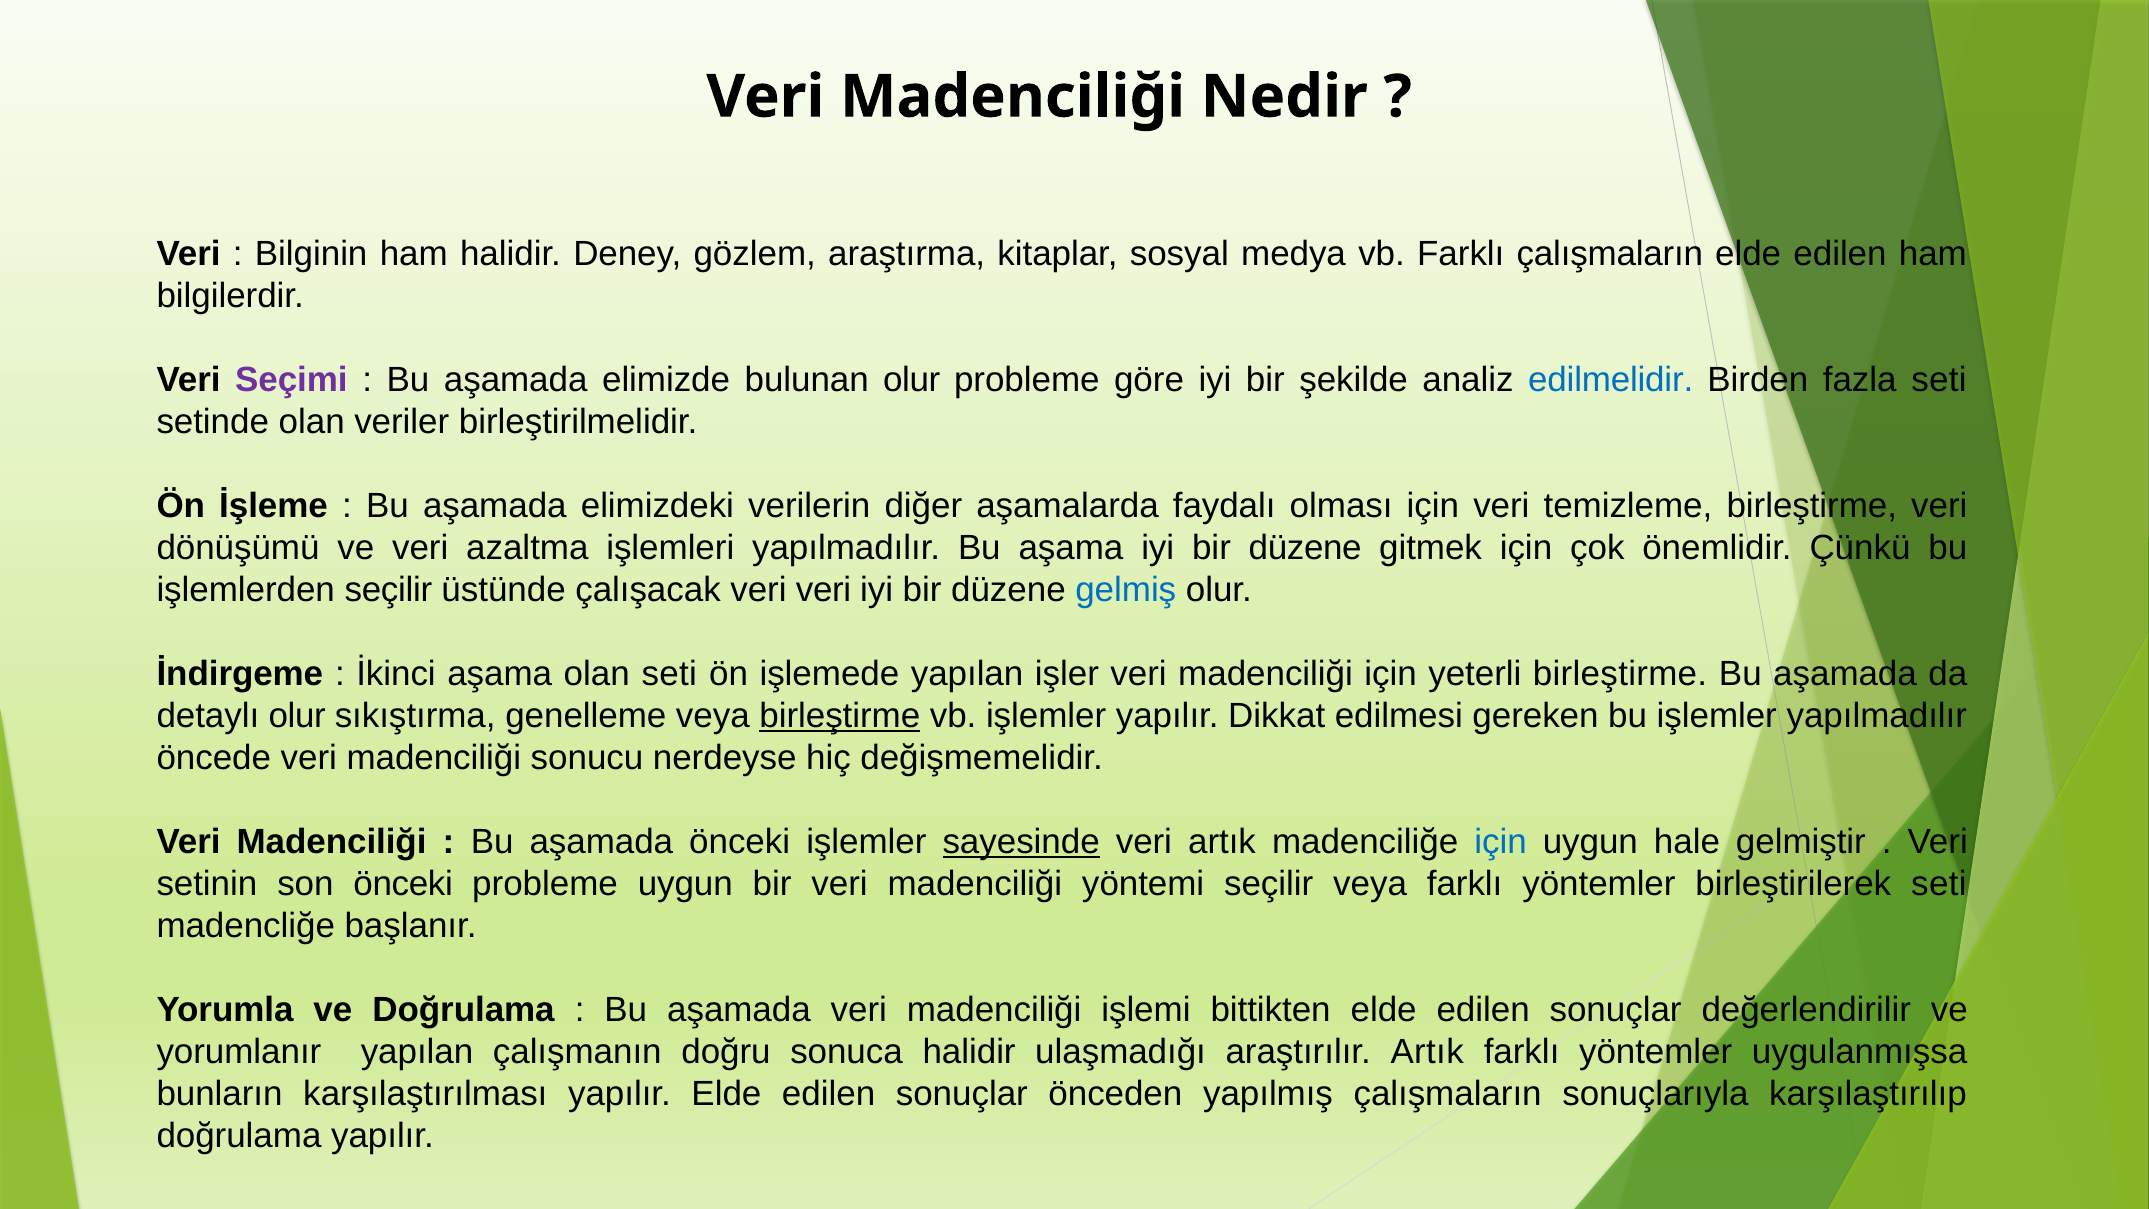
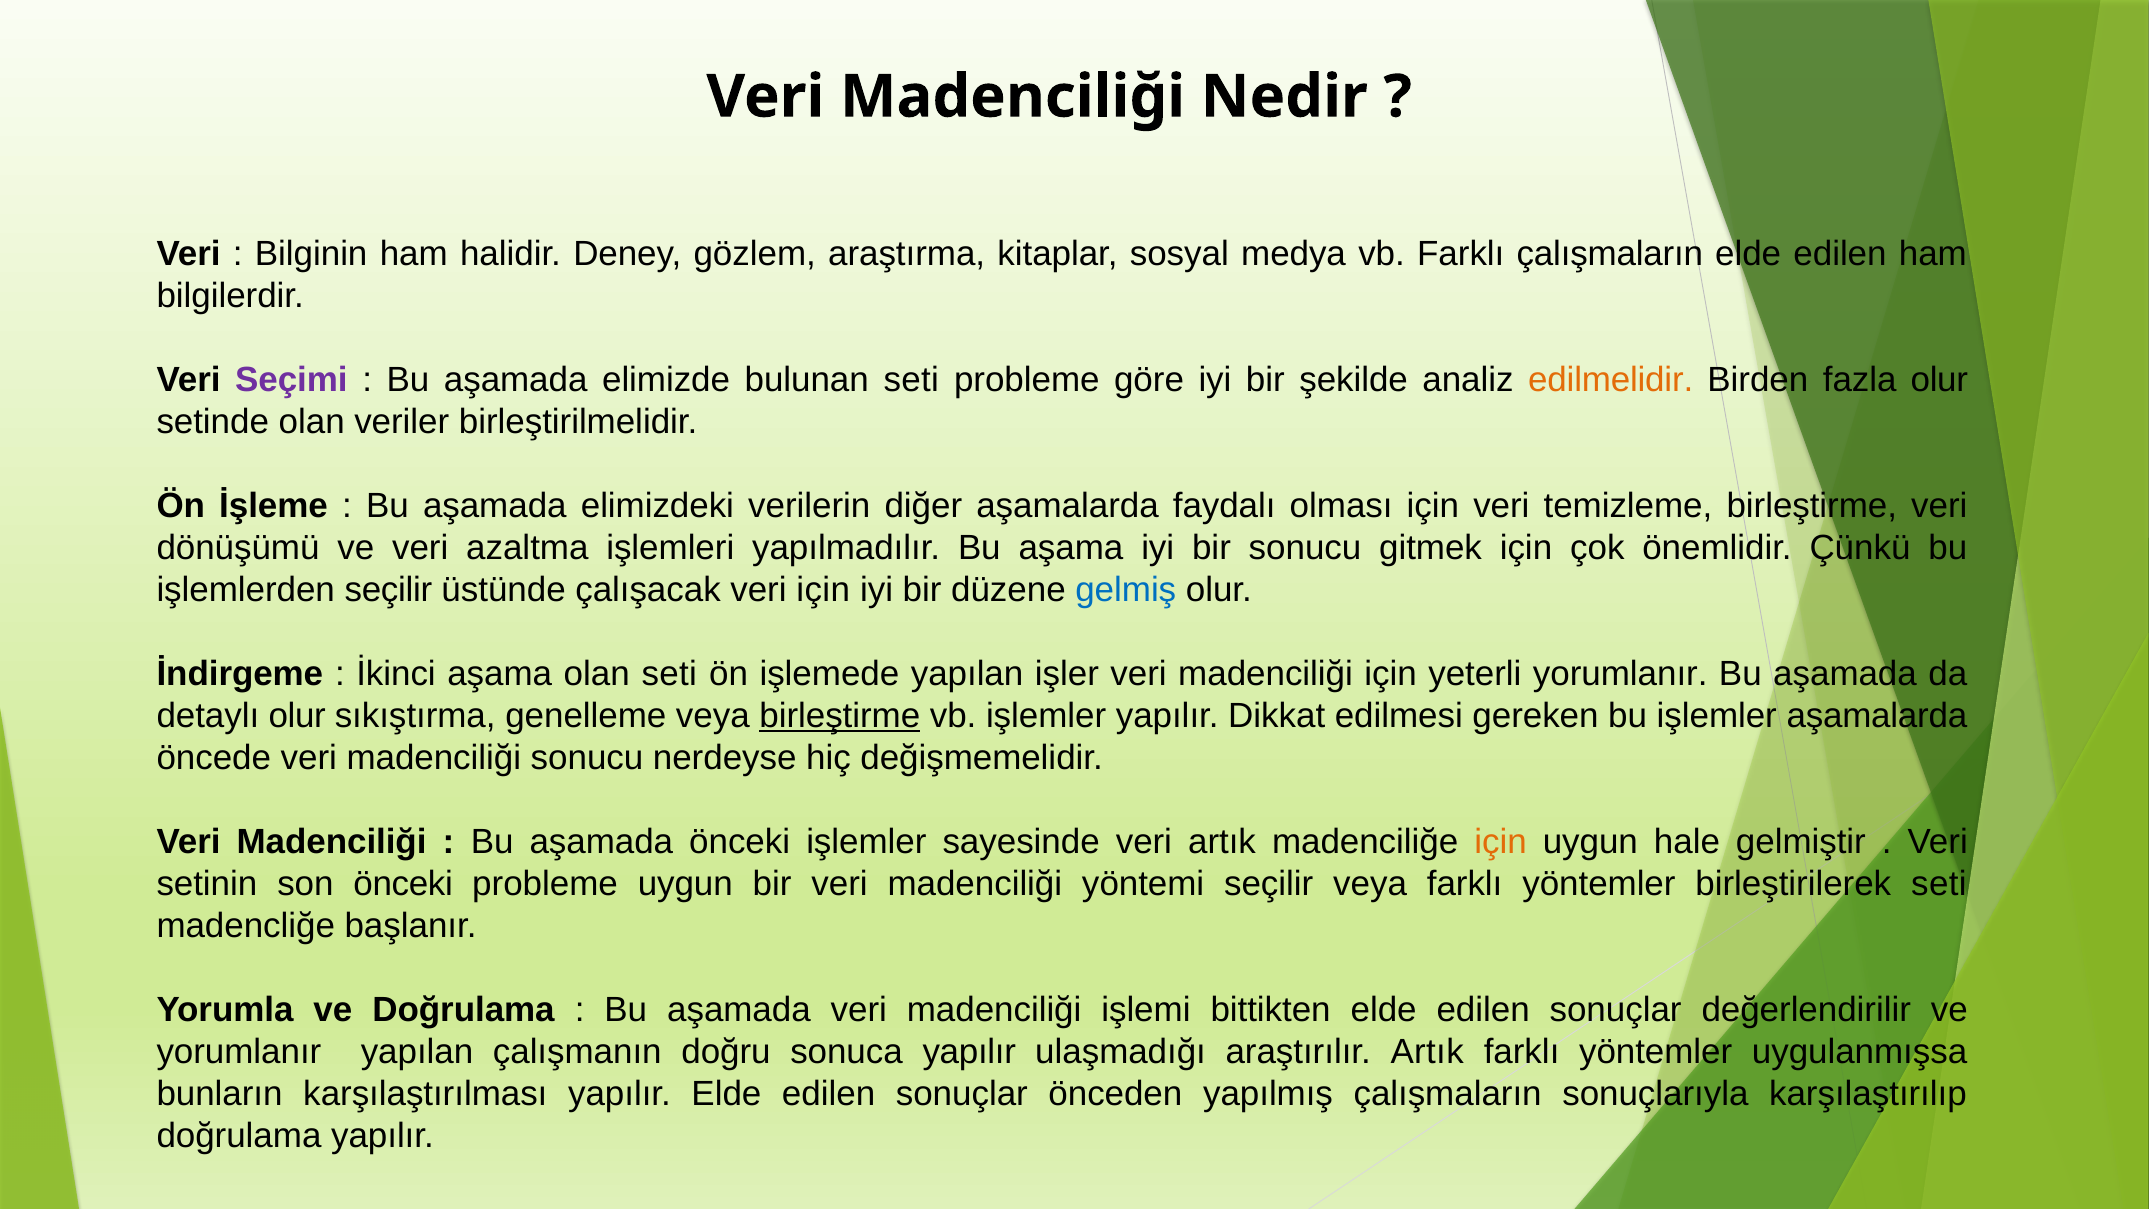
bulunan olur: olur -> seti
edilmelidir colour: blue -> orange
fazla seti: seti -> olur
aşama iyi bir düzene: düzene -> sonucu
veri veri: veri -> için
yeterli birleştirme: birleştirme -> yorumlanır
işlemler yapılmadılır: yapılmadılır -> aşamalarda
sayesinde underline: present -> none
için at (1501, 842) colour: blue -> orange
sonuca halidir: halidir -> yapılır
